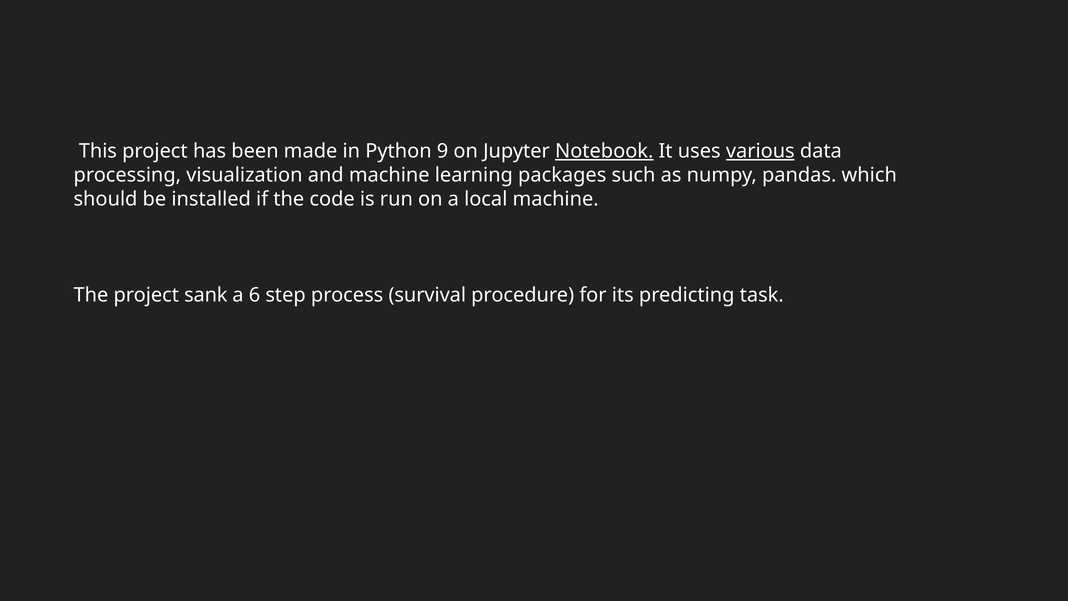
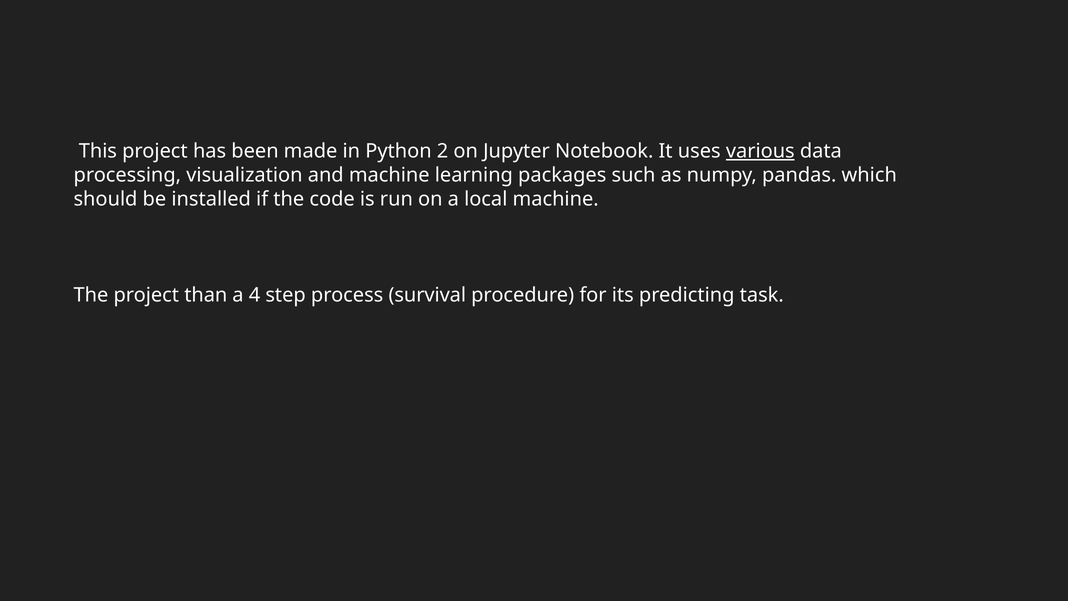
9: 9 -> 2
Notebook underline: present -> none
sank: sank -> than
6: 6 -> 4
